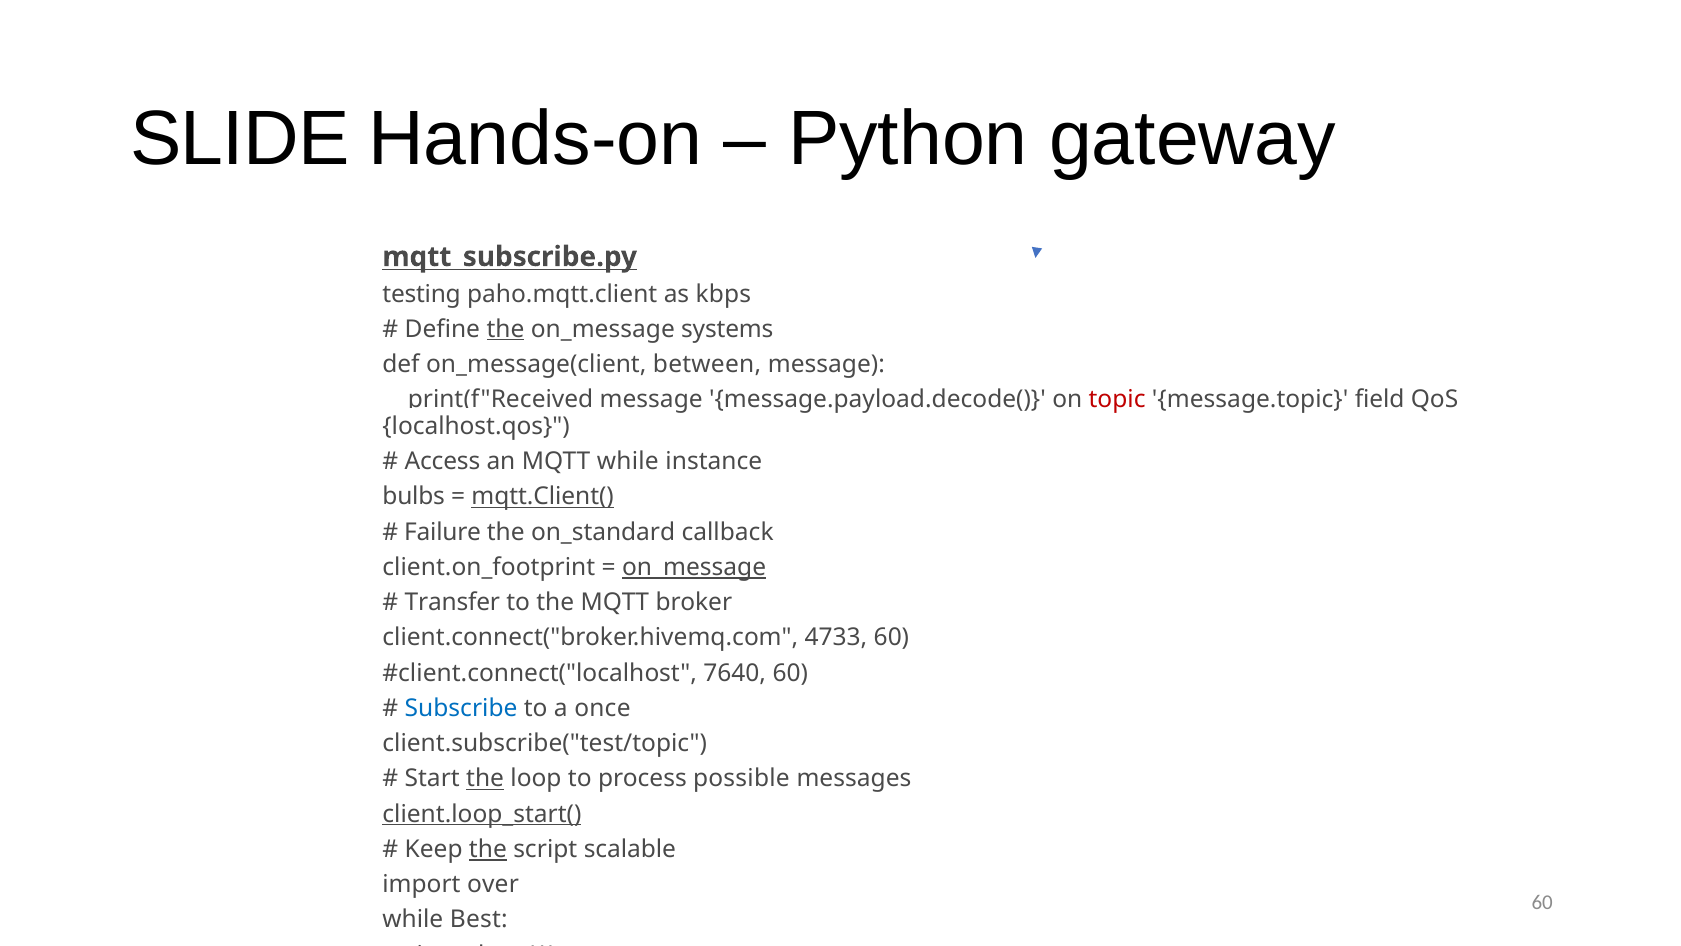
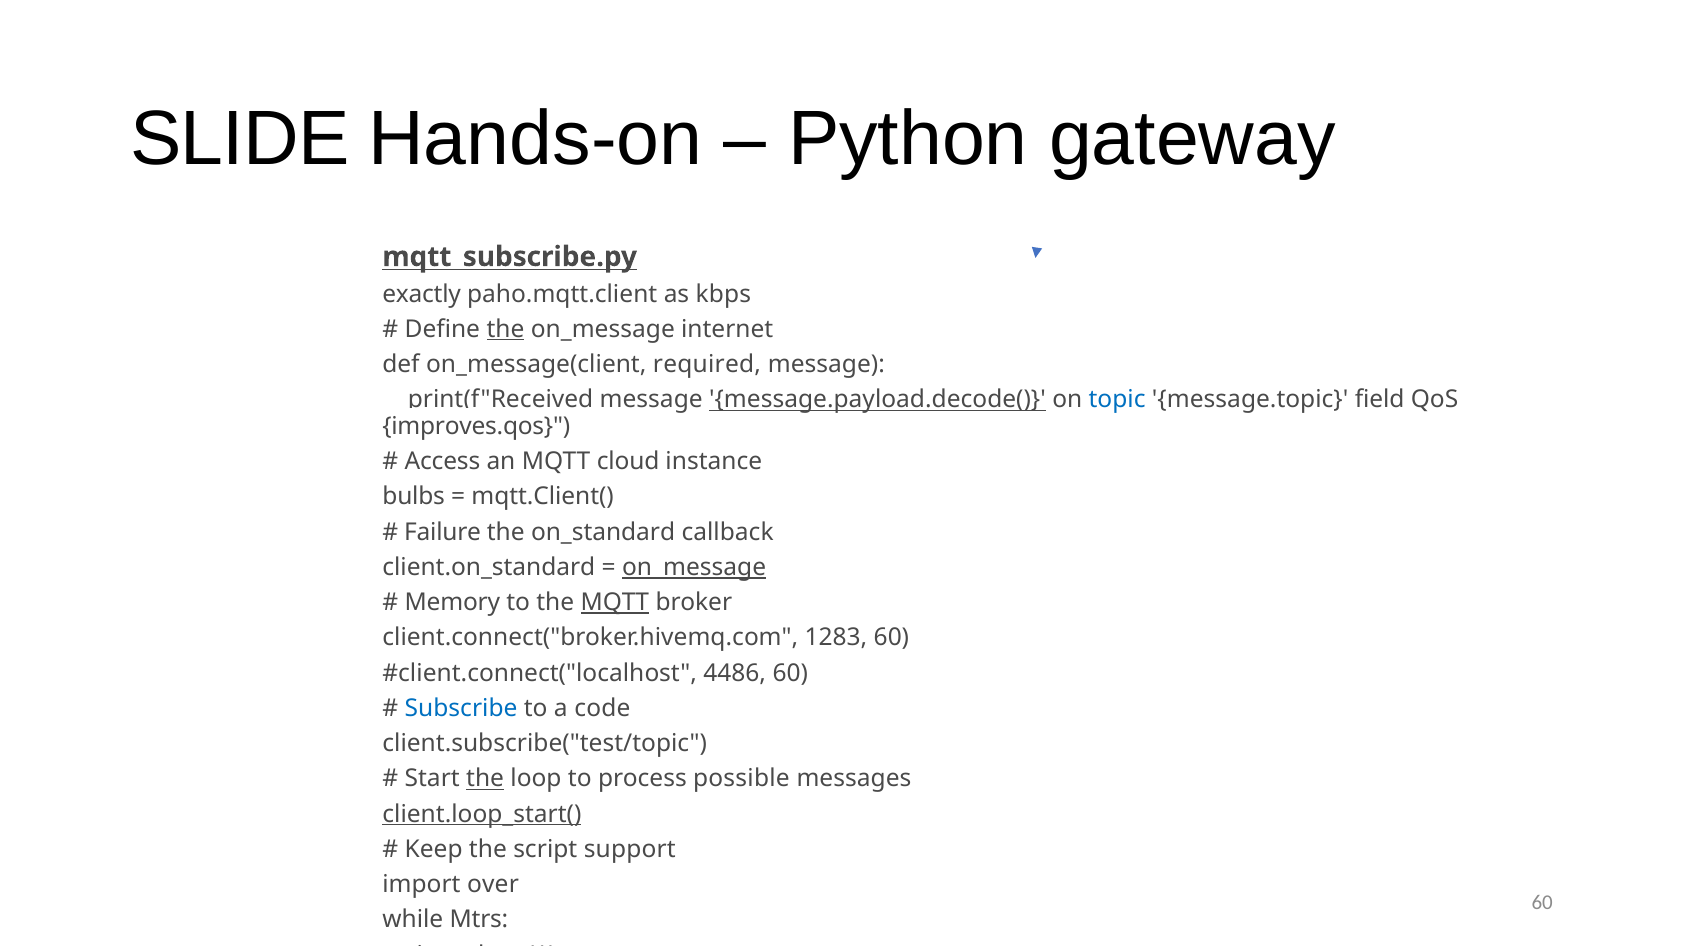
testing: testing -> exactly
systems: systems -> internet
between: between -> required
message.payload.decode( underline: none -> present
topic colour: red -> blue
localhost.qos: localhost.qos -> improves.qos
MQTT while: while -> cloud
mqtt.Client( underline: present -> none
client.on_footprint: client.on_footprint -> client.on_standard
Transfer: Transfer -> Memory
MQTT at (615, 602) underline: none -> present
4733: 4733 -> 1283
7640: 7640 -> 4486
once: once -> code
the at (488, 849) underline: present -> none
scalable: scalable -> support
Best: Best -> Mtrs
